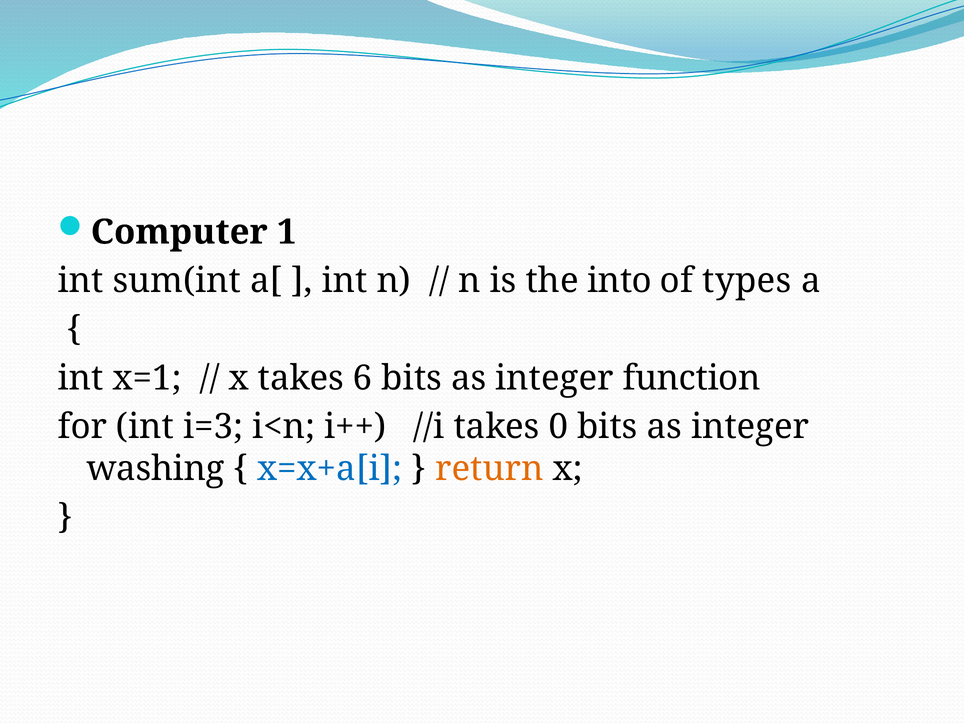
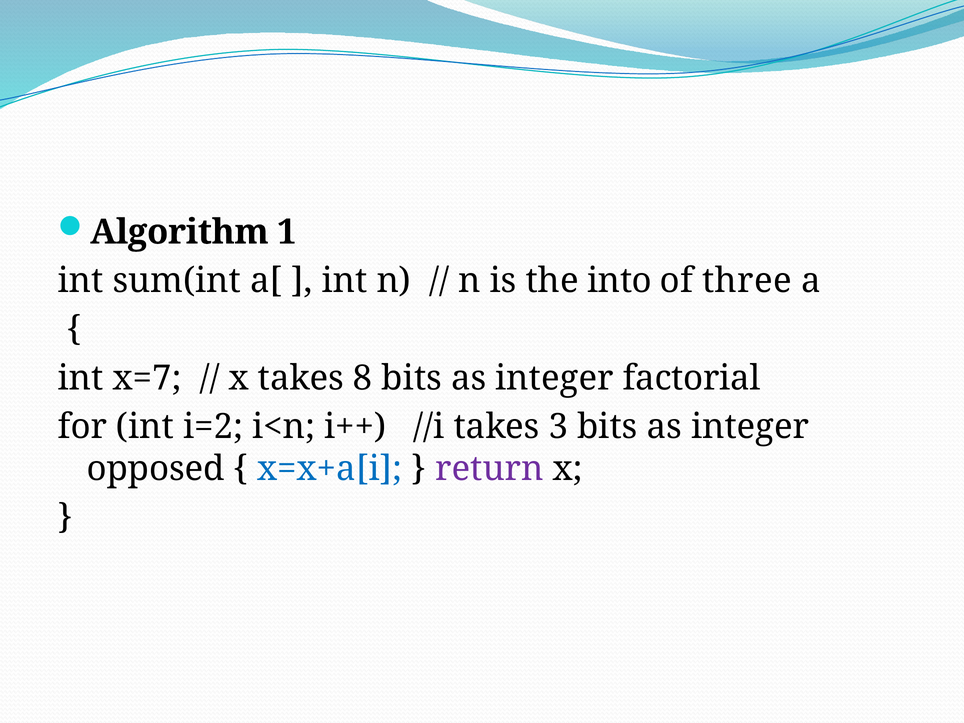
Computer: Computer -> Algorithm
types: types -> three
x=1: x=1 -> x=7
6: 6 -> 8
function: function -> factorial
i=3: i=3 -> i=2
0: 0 -> 3
washing: washing -> opposed
return colour: orange -> purple
